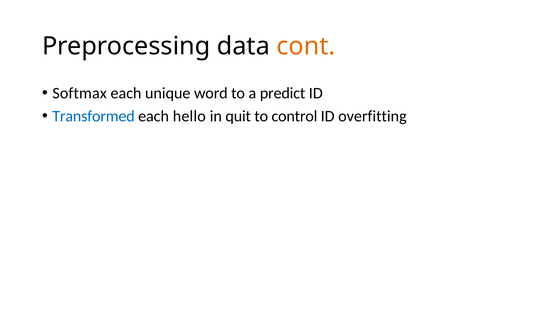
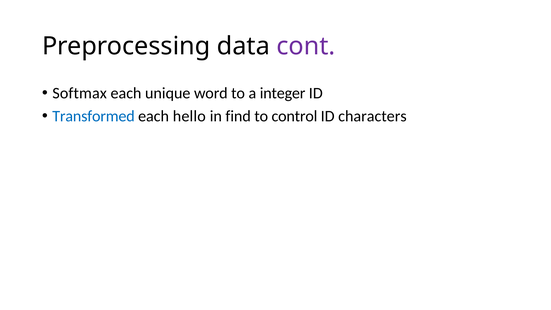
cont colour: orange -> purple
predict: predict -> integer
quit: quit -> find
overfitting: overfitting -> characters
